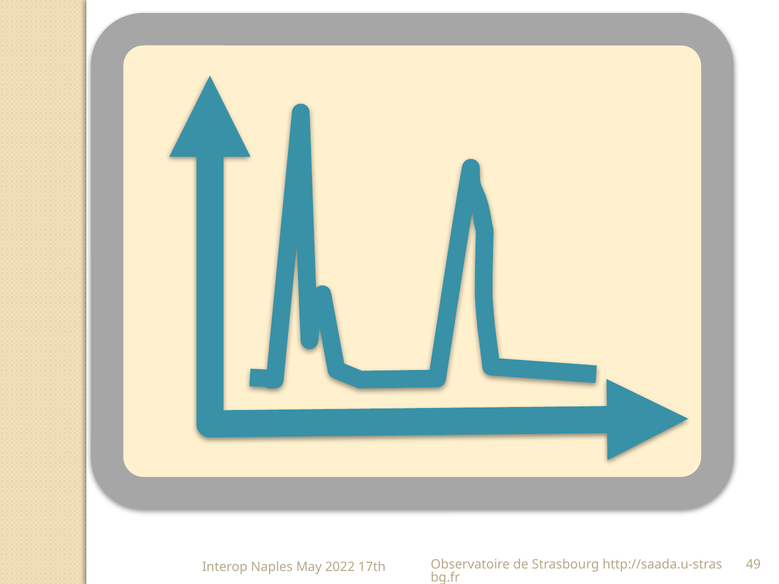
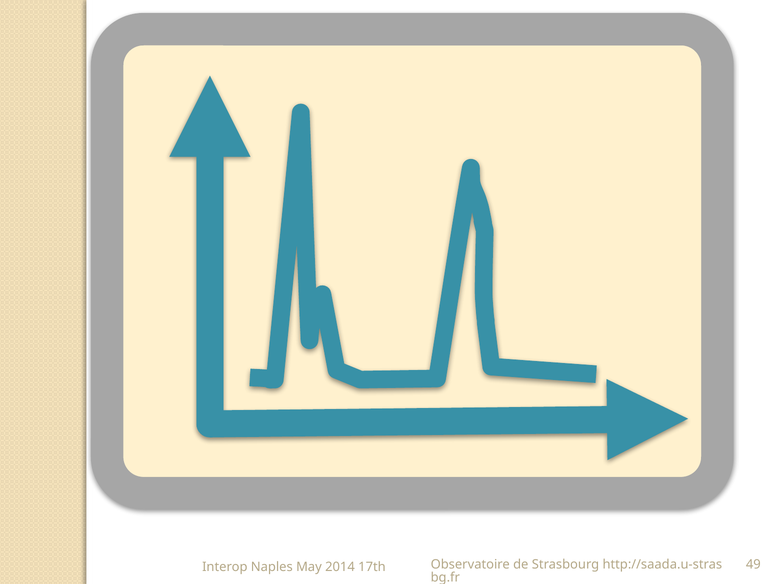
2022: 2022 -> 2014
